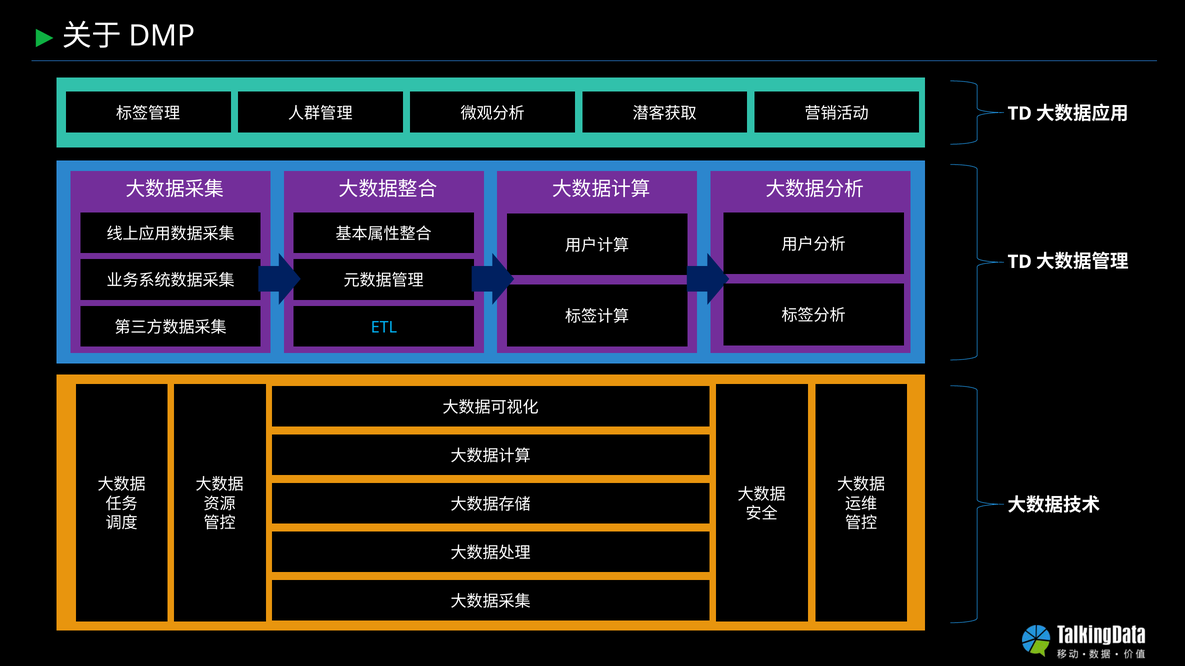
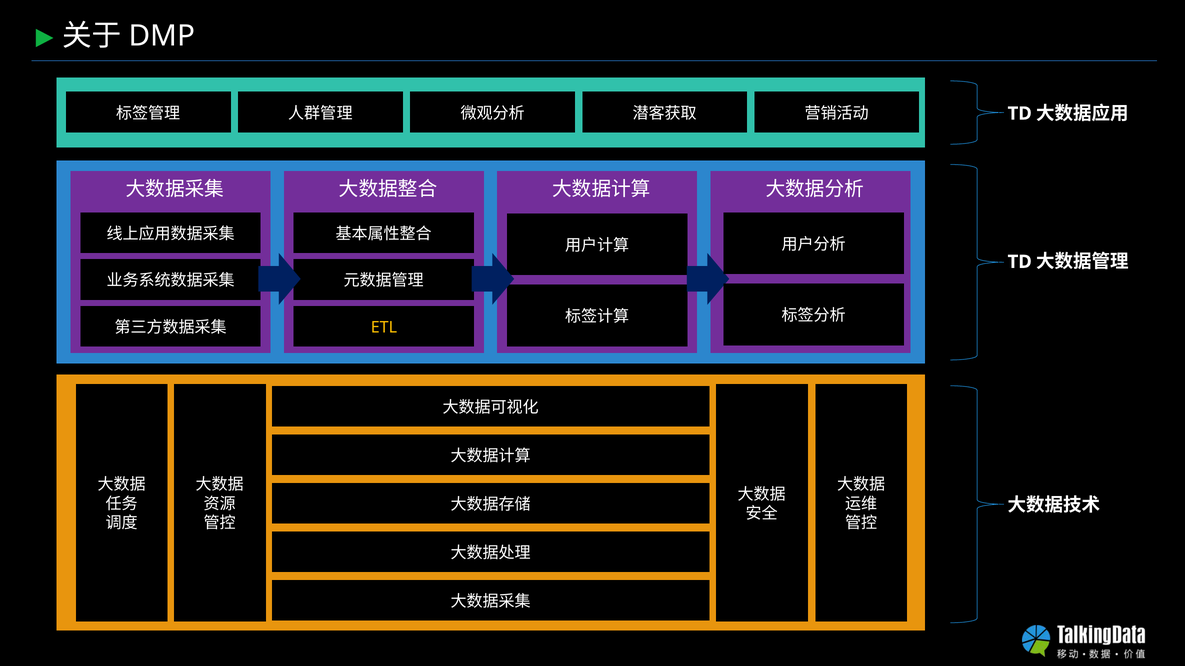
ETL colour: light blue -> yellow
